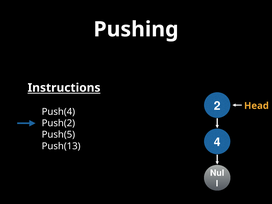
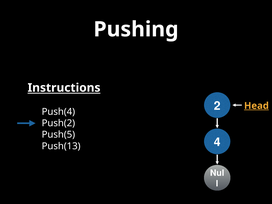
Head underline: none -> present
